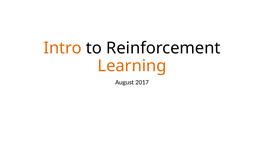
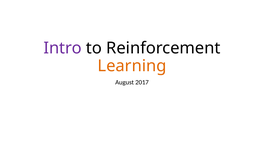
Intro colour: orange -> purple
